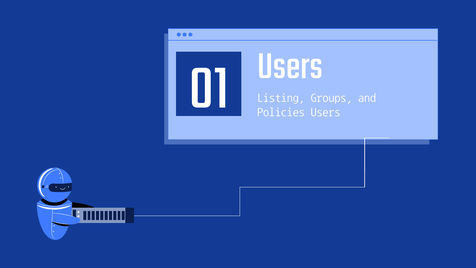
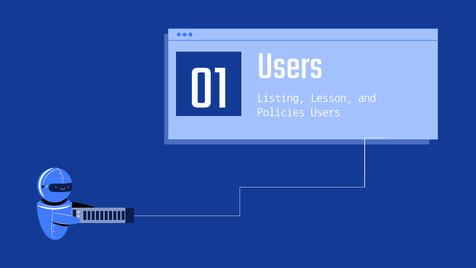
Groups: Groups -> Lesson
